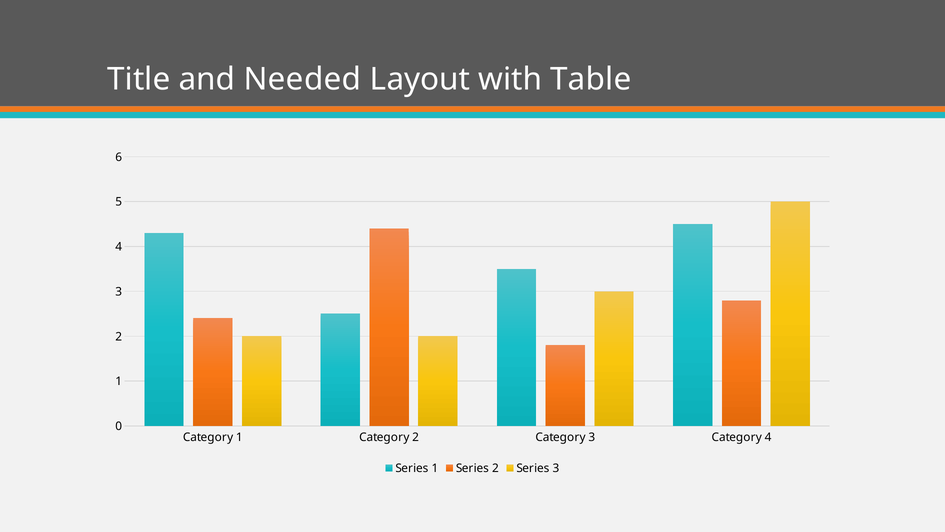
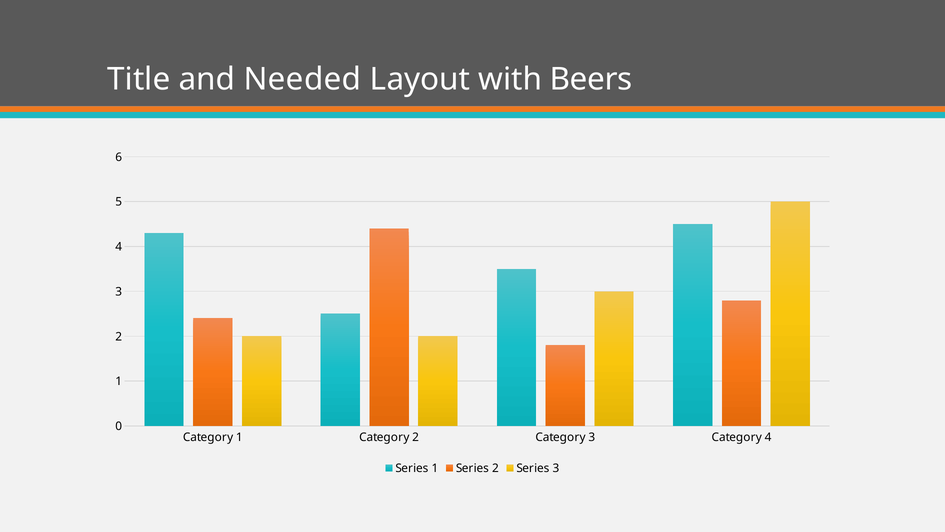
Table: Table -> Beers
